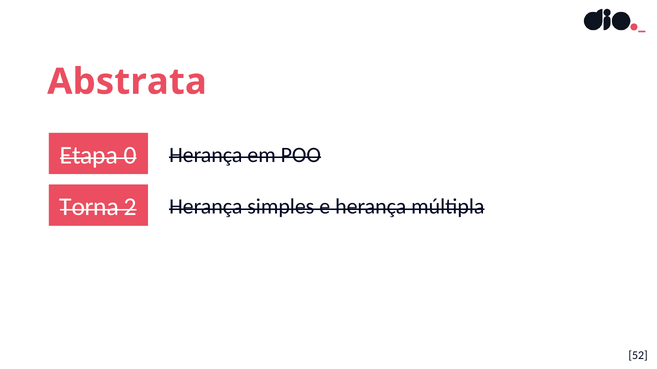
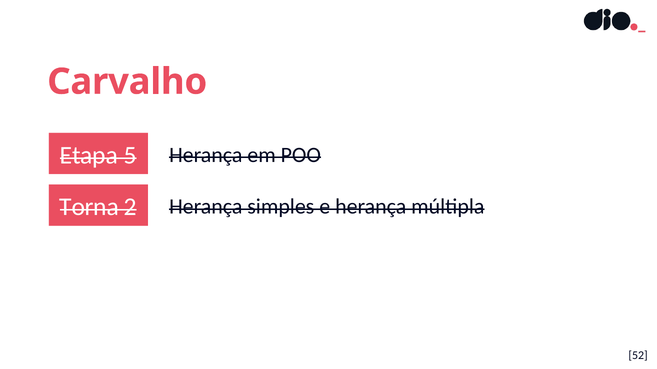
Abstrata: Abstrata -> Carvalho
0: 0 -> 5
